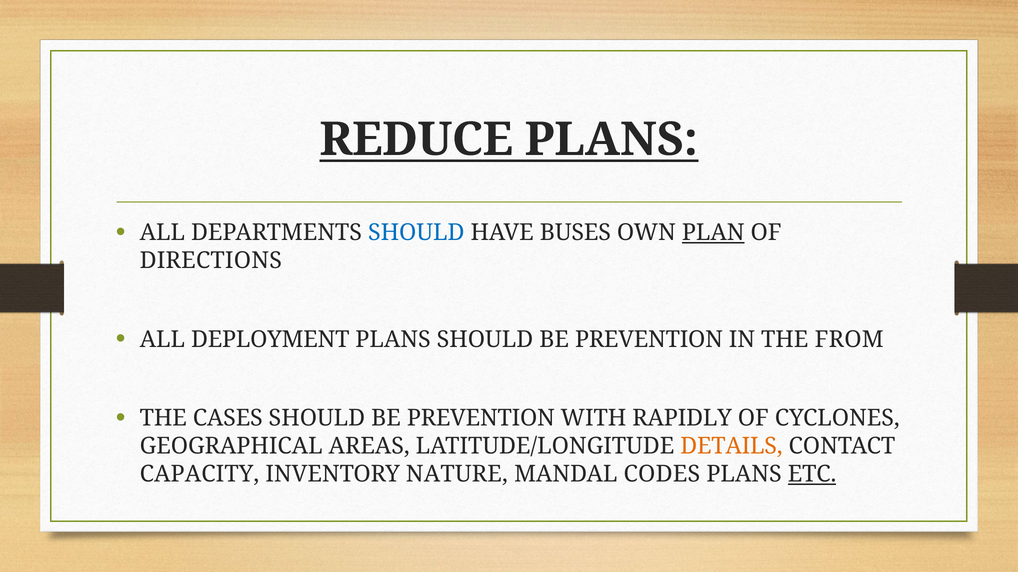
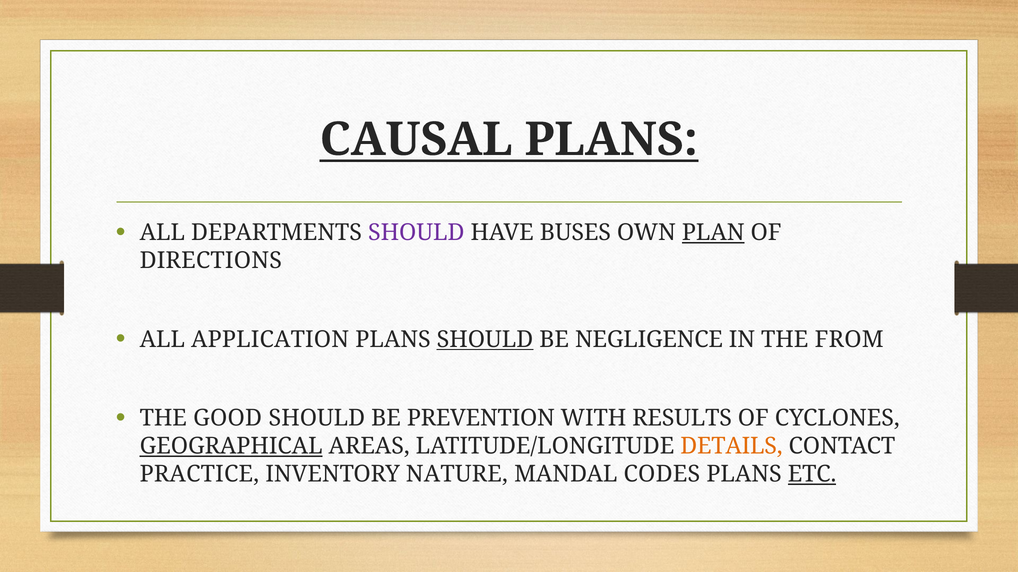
REDUCE: REDUCE -> CAUSAL
SHOULD at (416, 233) colour: blue -> purple
DEPLOYMENT: DEPLOYMENT -> APPLICATION
SHOULD at (485, 340) underline: none -> present
PREVENTION at (649, 340): PREVENTION -> NEGLIGENCE
CASES: CASES -> GOOD
RAPIDLY: RAPIDLY -> RESULTS
GEOGRAPHICAL underline: none -> present
CAPACITY: CAPACITY -> PRACTICE
